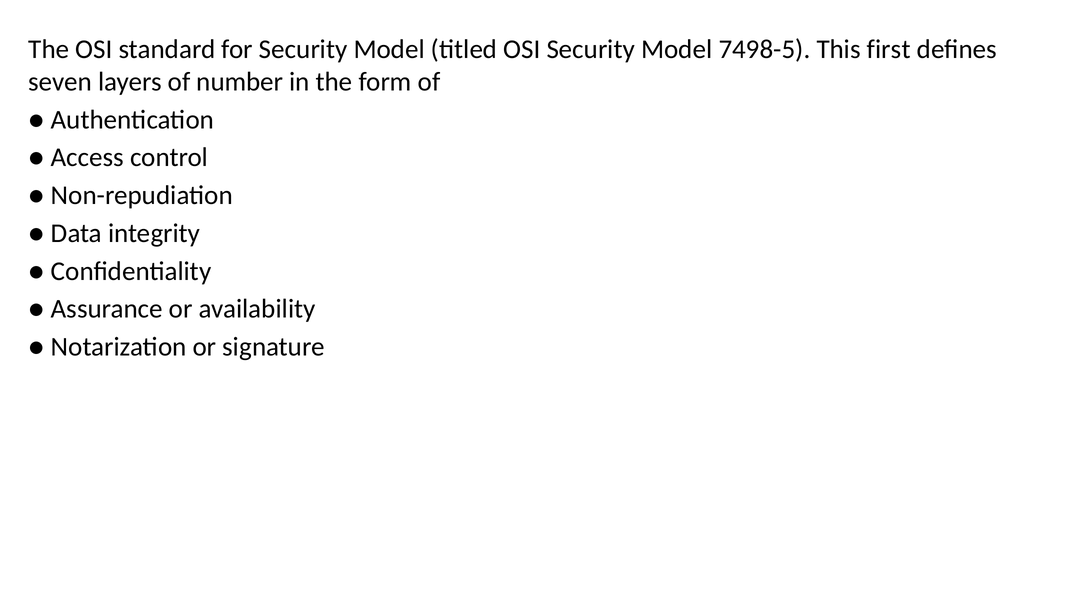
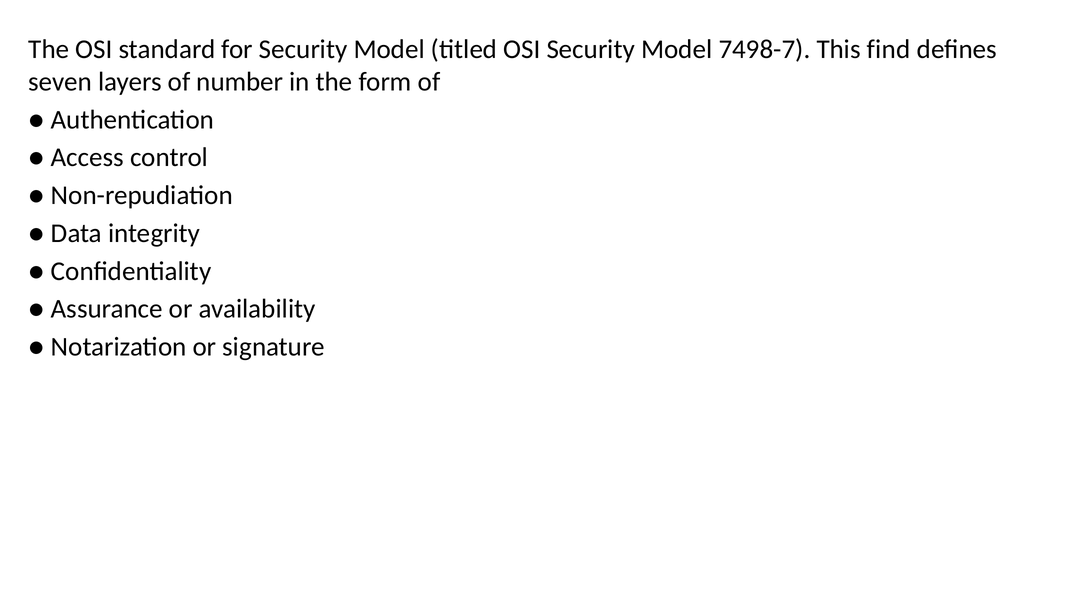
7498-5: 7498-5 -> 7498-7
first: first -> find
